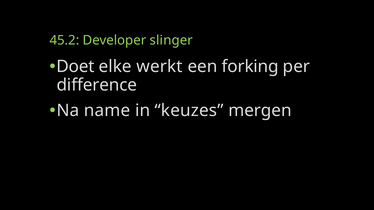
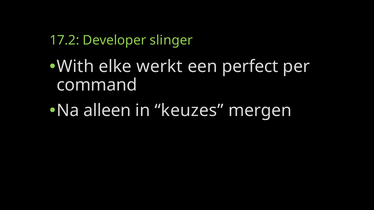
45.2: 45.2 -> 17.2
Doet: Doet -> With
forking: forking -> perfect
difference: difference -> command
name: name -> alleen
